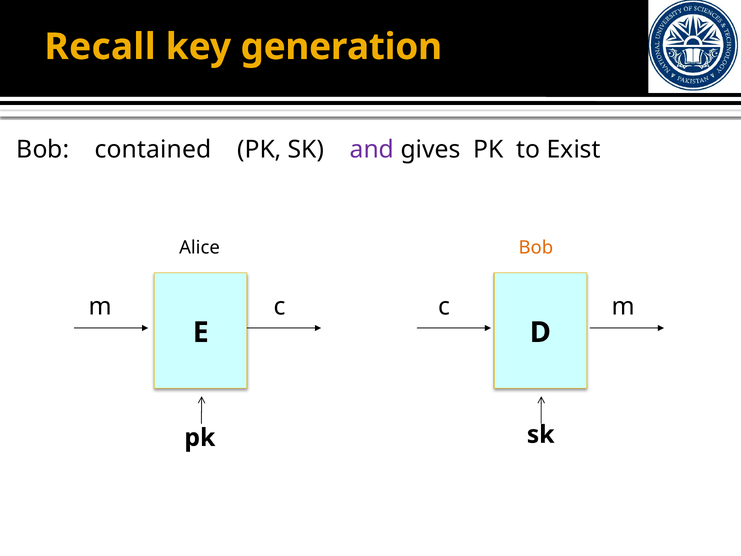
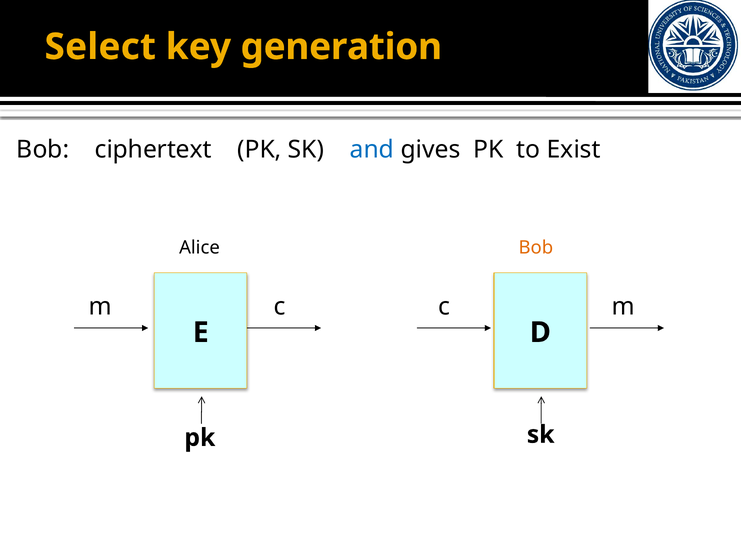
Recall: Recall -> Select
contained: contained -> ciphertext
and colour: purple -> blue
